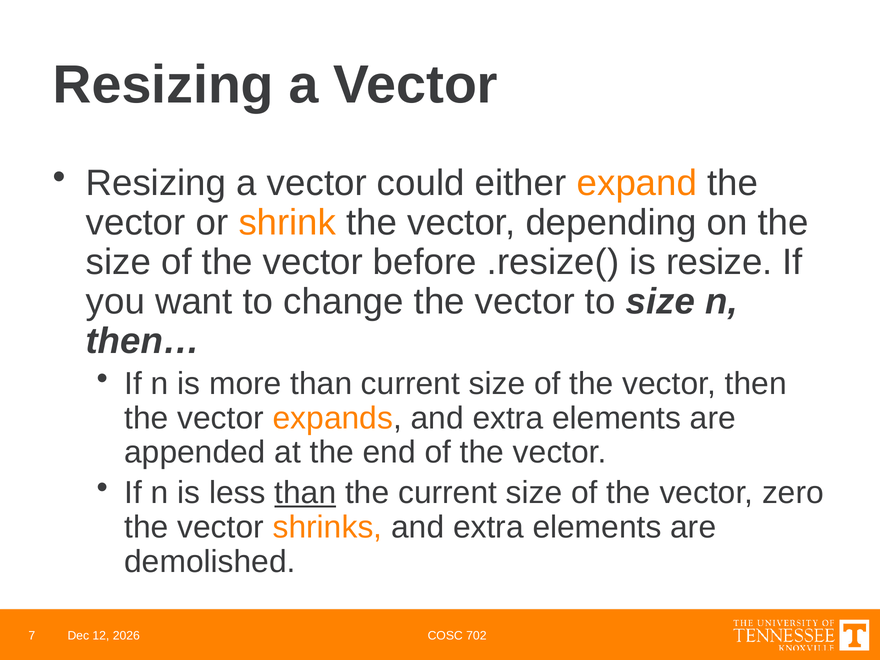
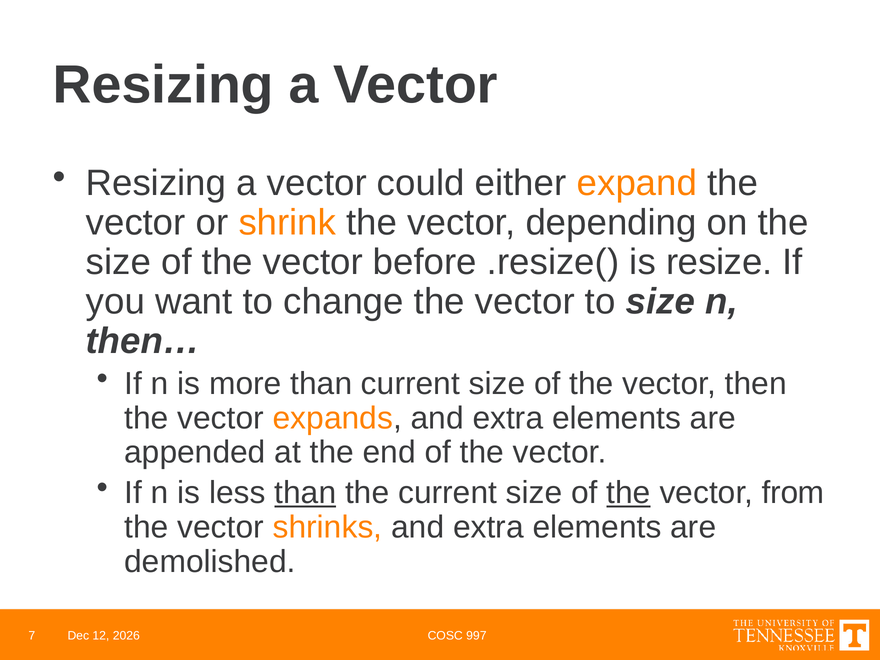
the at (629, 493) underline: none -> present
zero: zero -> from
702: 702 -> 997
